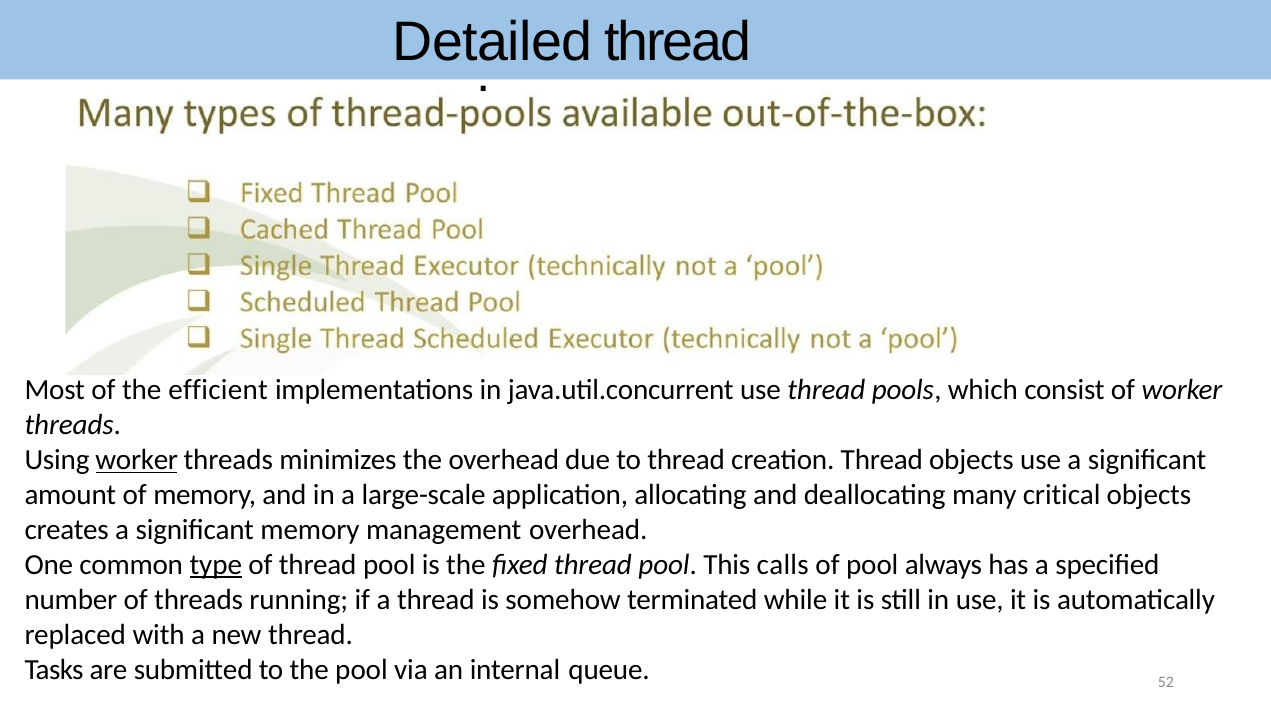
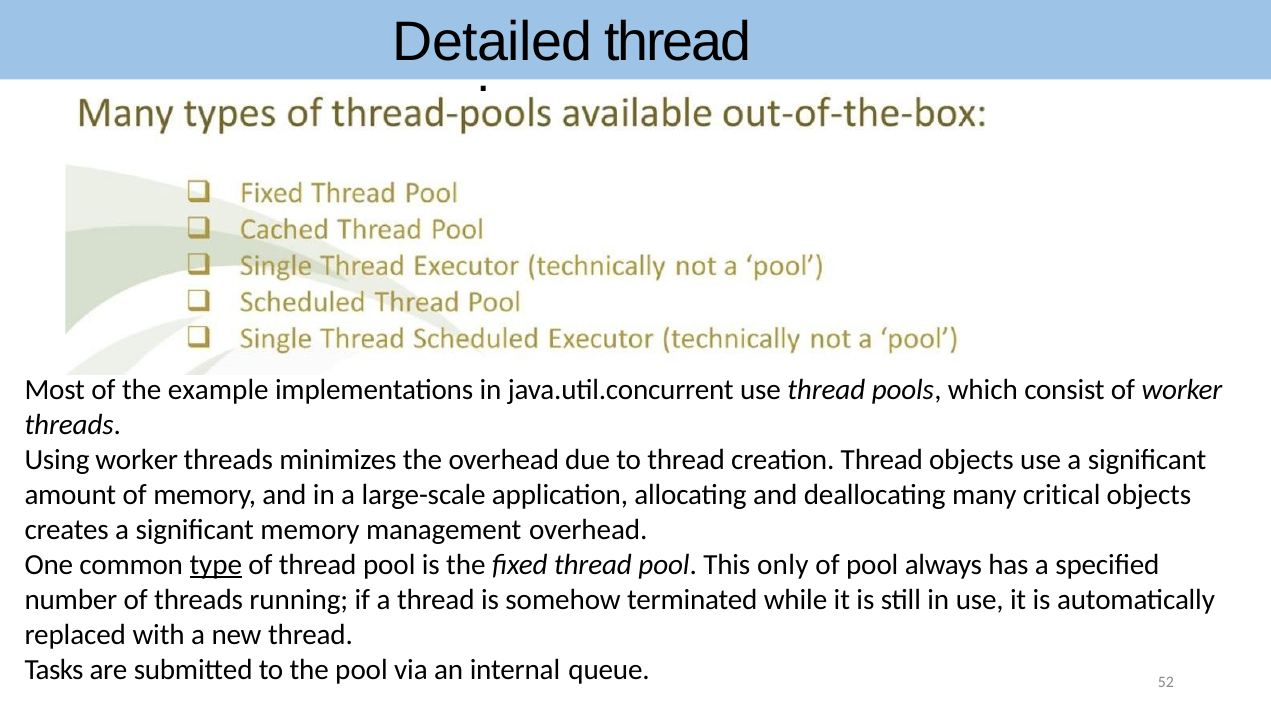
efficient: efficient -> example
worker at (137, 460) underline: present -> none
calls: calls -> only
